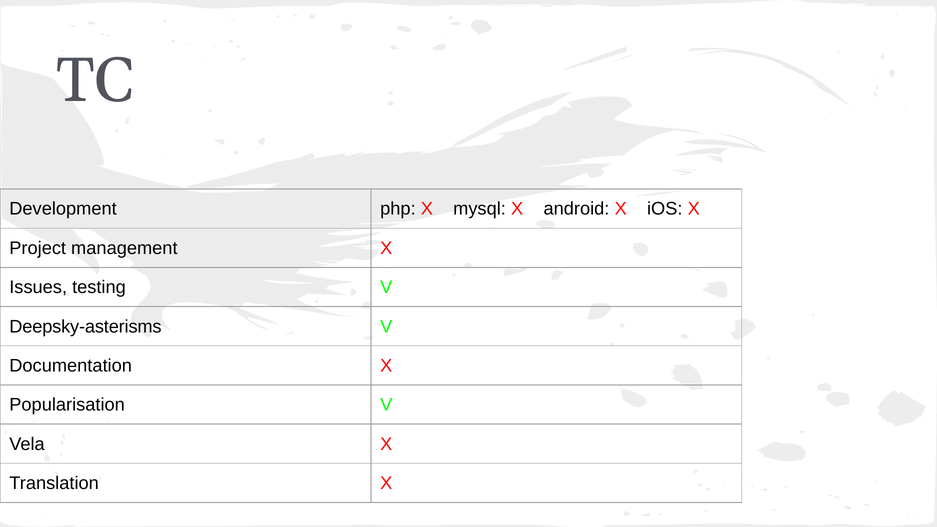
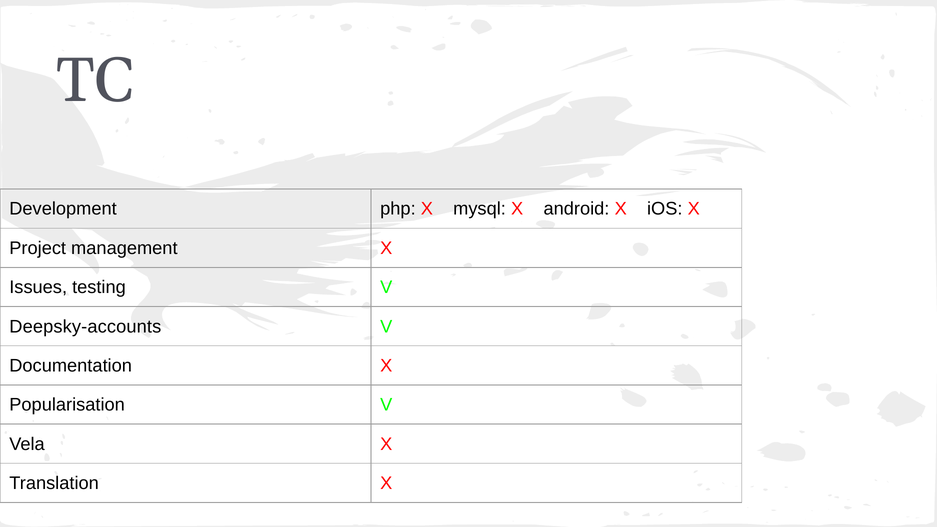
Deepsky-asterisms: Deepsky-asterisms -> Deepsky-accounts
